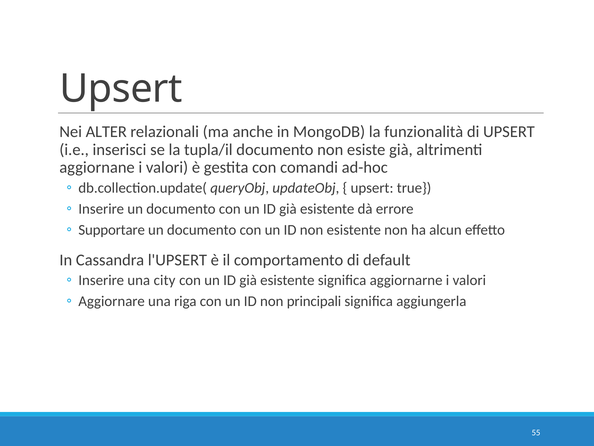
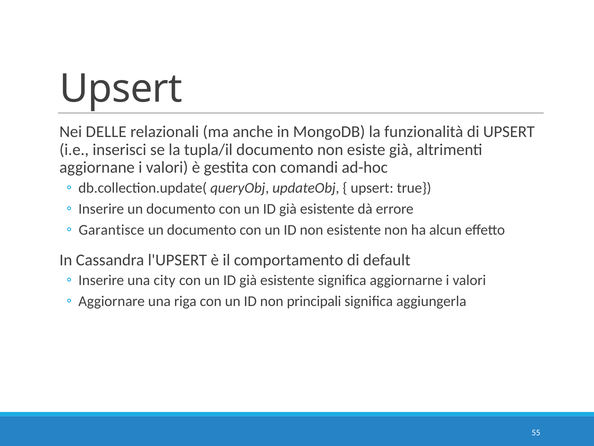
ALTER: ALTER -> DELLE
Supportare: Supportare -> Garantisce
